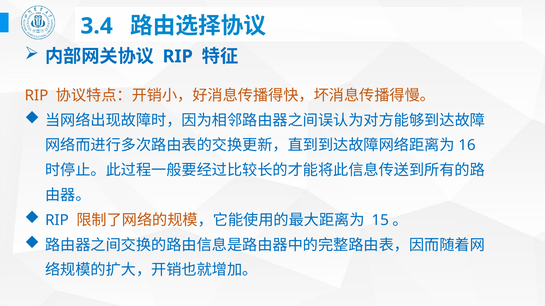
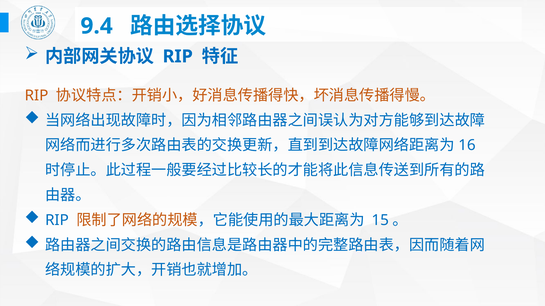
3.4: 3.4 -> 9.4
